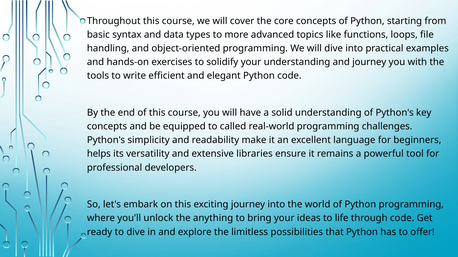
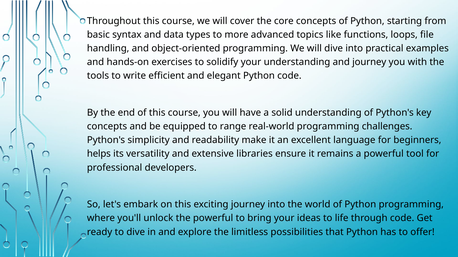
called: called -> range
the anything: anything -> powerful
